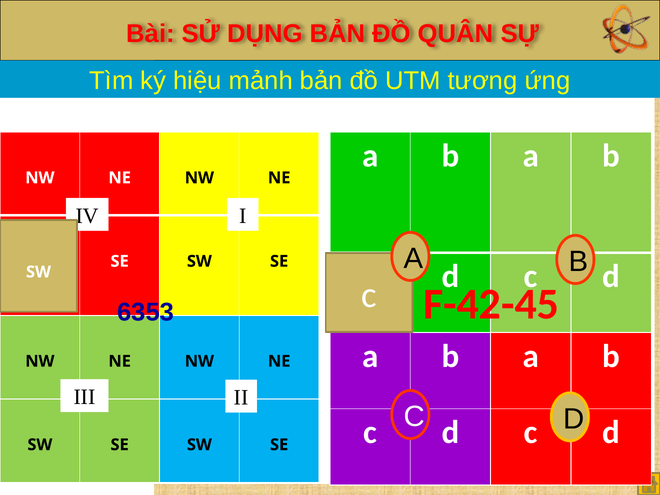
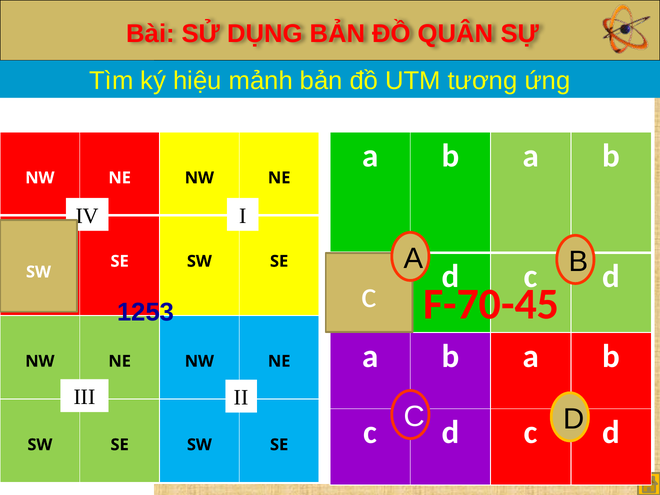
F-42-45: F-42-45 -> F-70-45
6353: 6353 -> 1253
